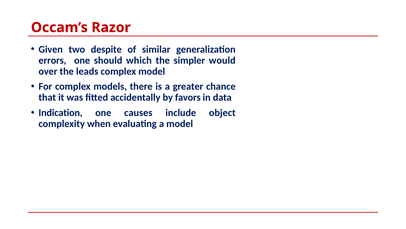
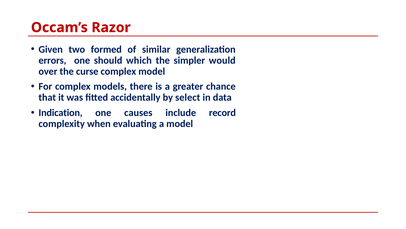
despite: despite -> formed
leads: leads -> curse
favors: favors -> select
object: object -> record
